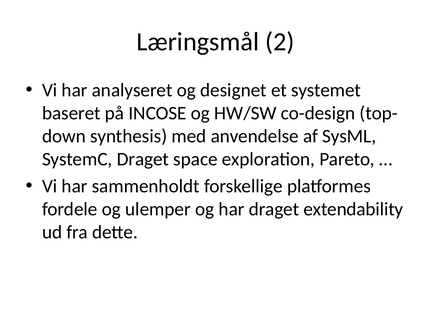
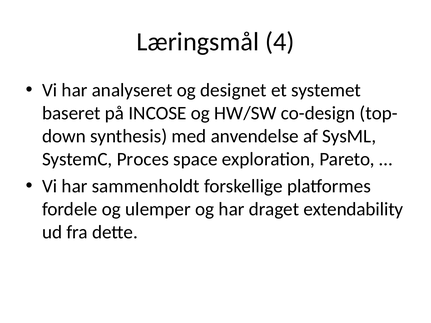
2: 2 -> 4
SystemC Draget: Draget -> Proces
